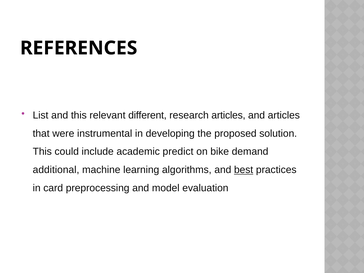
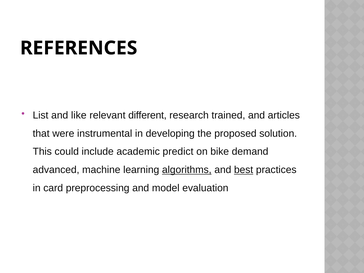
and this: this -> like
research articles: articles -> trained
additional: additional -> advanced
algorithms underline: none -> present
